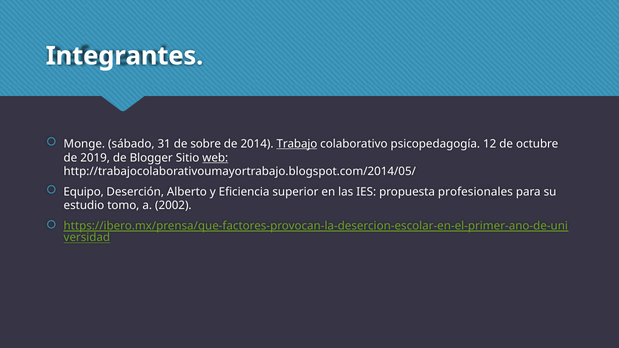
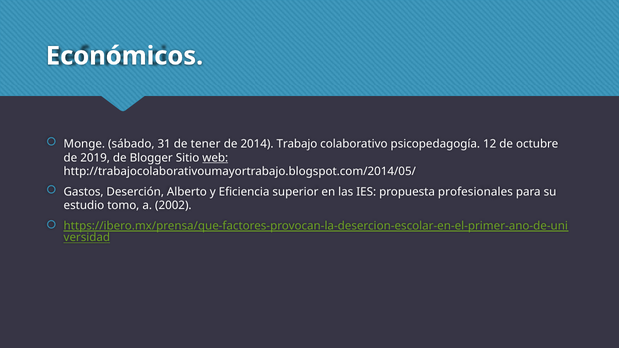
Integrantes: Integrantes -> Económicos
sobre: sobre -> tener
Trabajo underline: present -> none
Equipo: Equipo -> Gastos
